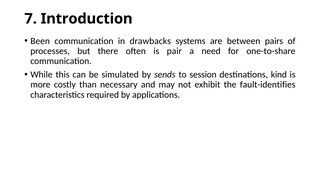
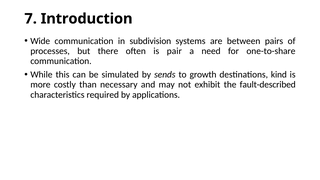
Been: Been -> Wide
drawbacks: drawbacks -> subdivision
session: session -> growth
fault-identifies: fault-identifies -> fault-described
